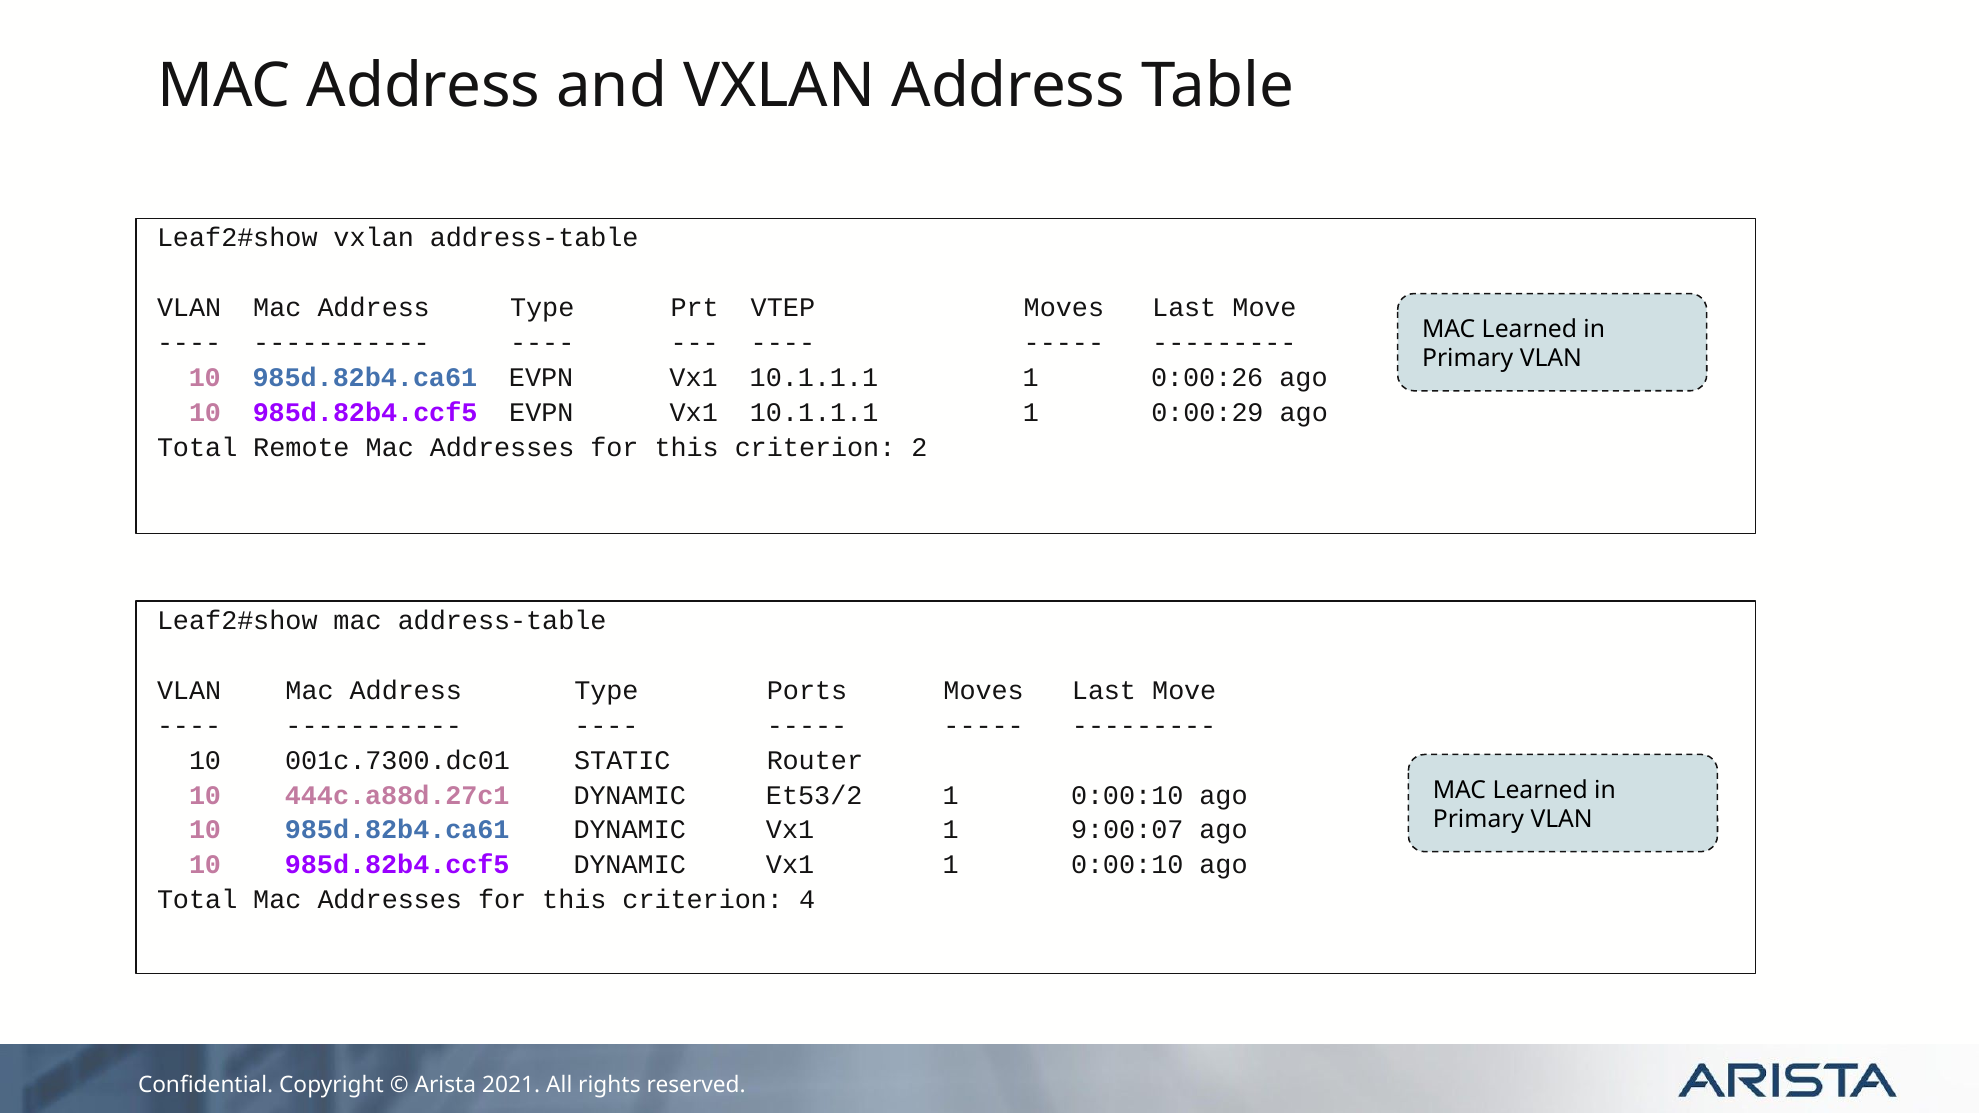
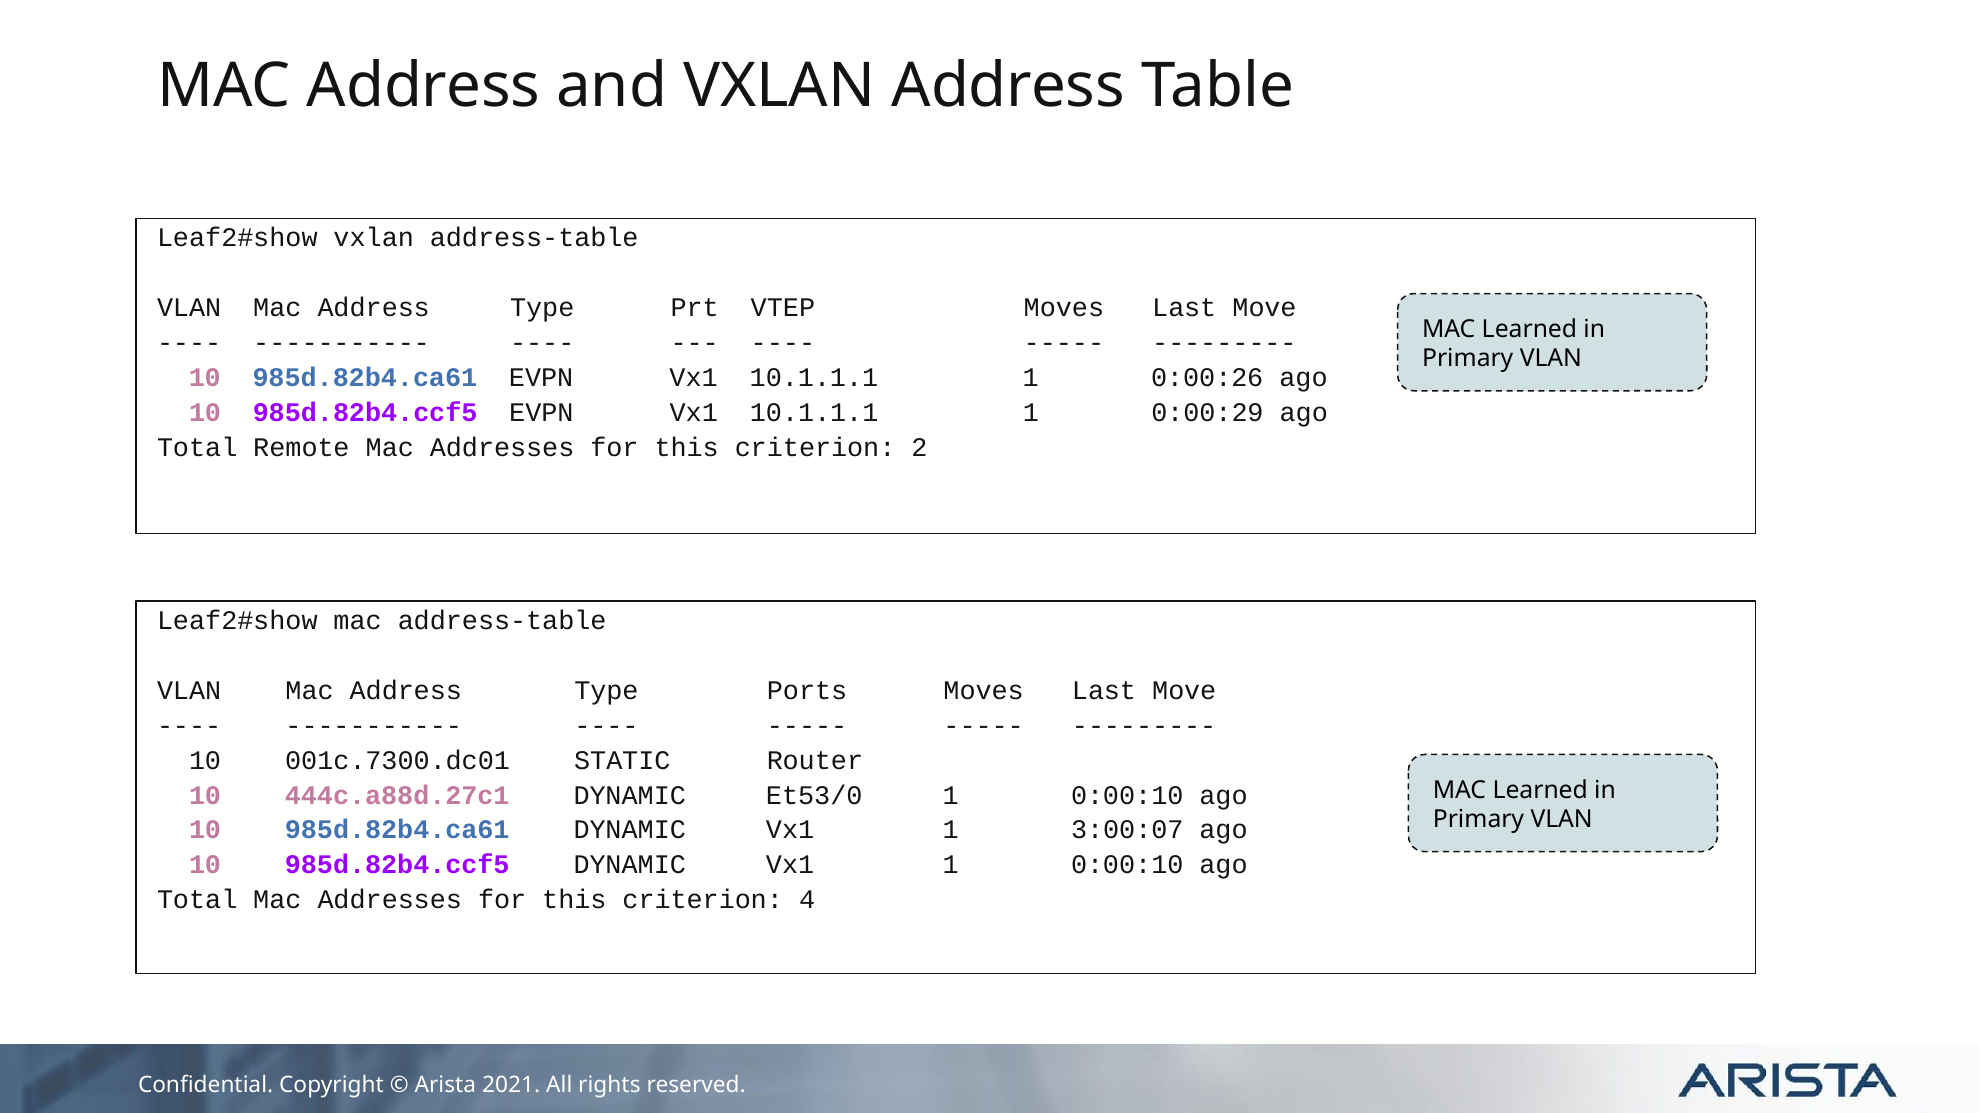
Et53/2: Et53/2 -> Et53/0
9:00:07: 9:00:07 -> 3:00:07
